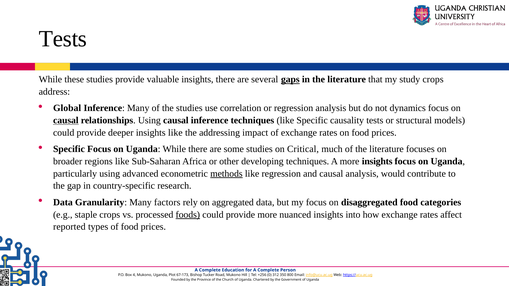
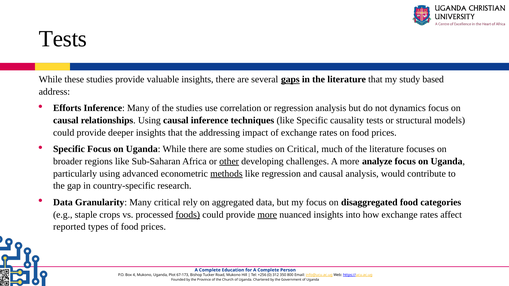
study crops: crops -> based
Global: Global -> Efforts
causal at (66, 121) underline: present -> none
insights like: like -> that
other underline: none -> present
developing techniques: techniques -> challenges
more insights: insights -> analyze
Many factors: factors -> critical
more at (267, 215) underline: none -> present
